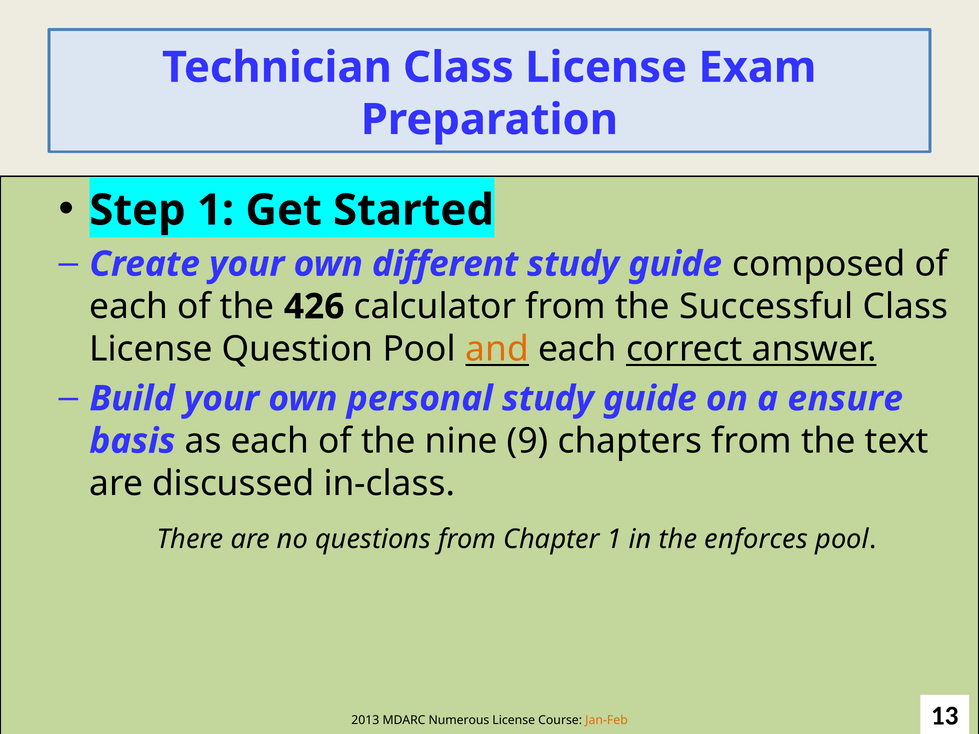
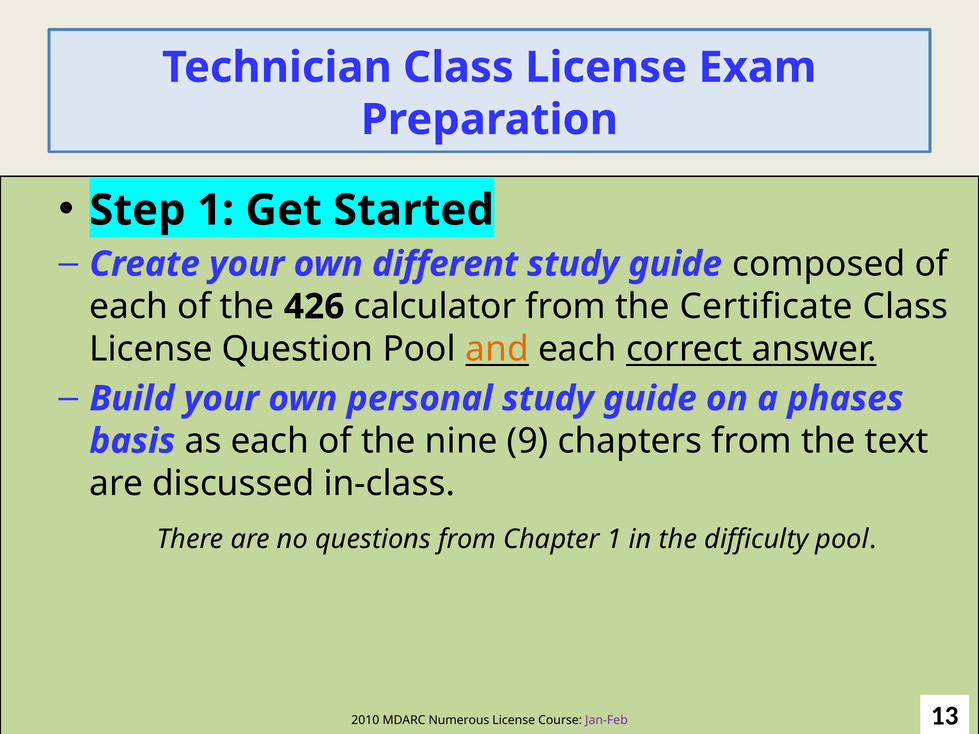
Successful: Successful -> Certificate
ensure: ensure -> phases
enforces: enforces -> difficulty
2013: 2013 -> 2010
Jan-Feb colour: orange -> purple
